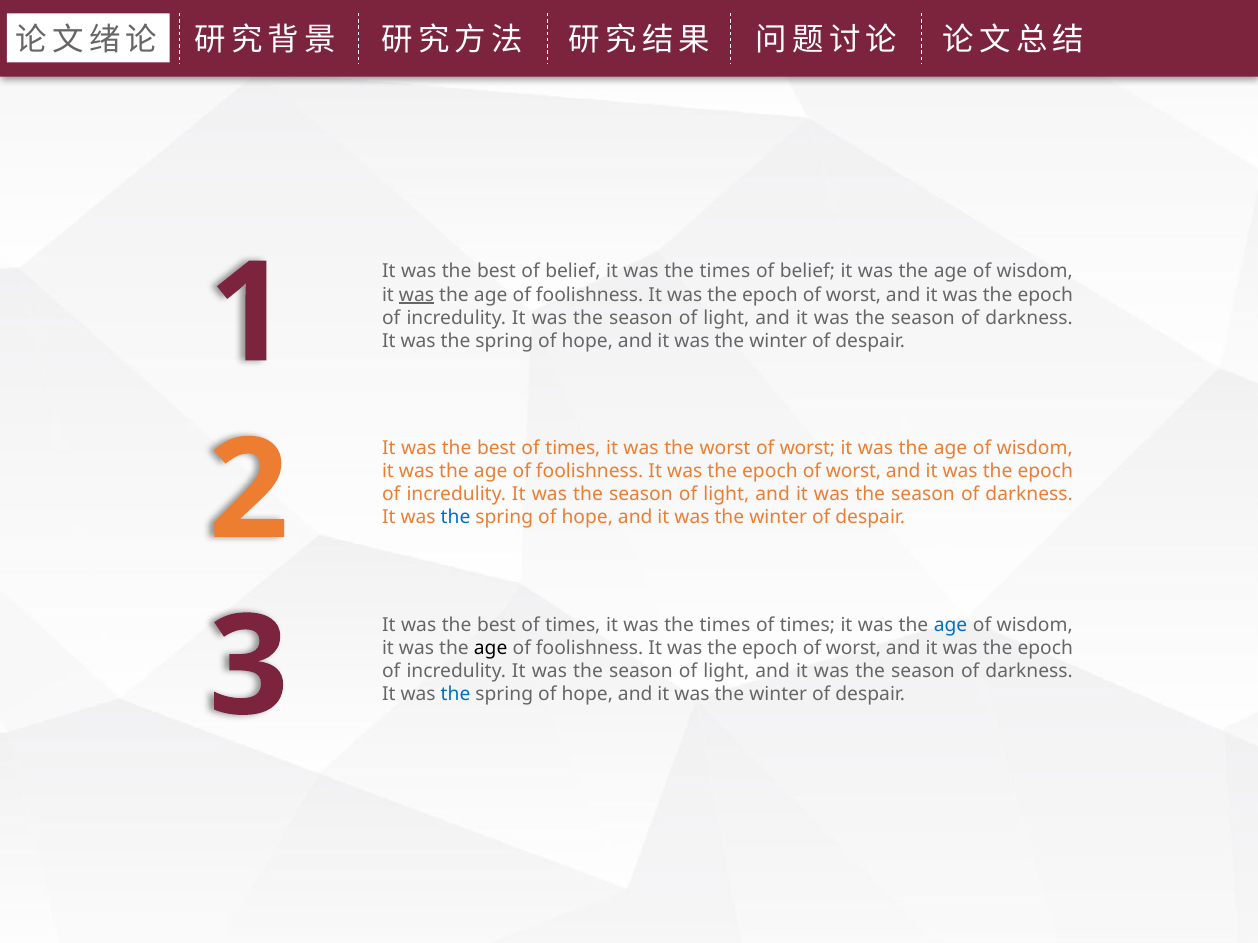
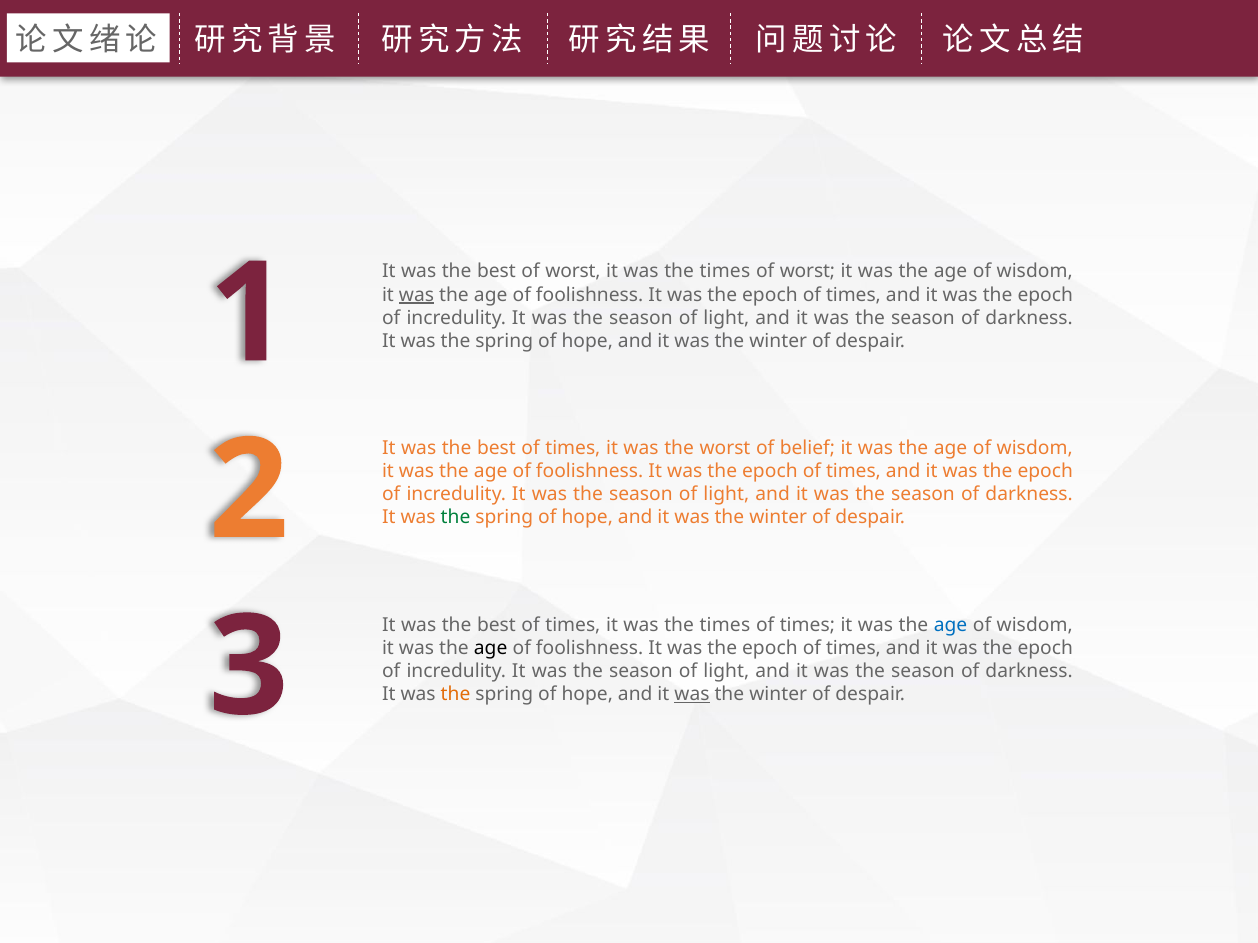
best of belief: belief -> worst
belief at (807, 272): belief -> worst
worst at (853, 295): worst -> times
worst of worst: worst -> belief
worst at (853, 472): worst -> times
the at (456, 518) colour: blue -> green
worst at (853, 648): worst -> times
the at (456, 694) colour: blue -> orange
was at (692, 694) underline: none -> present
